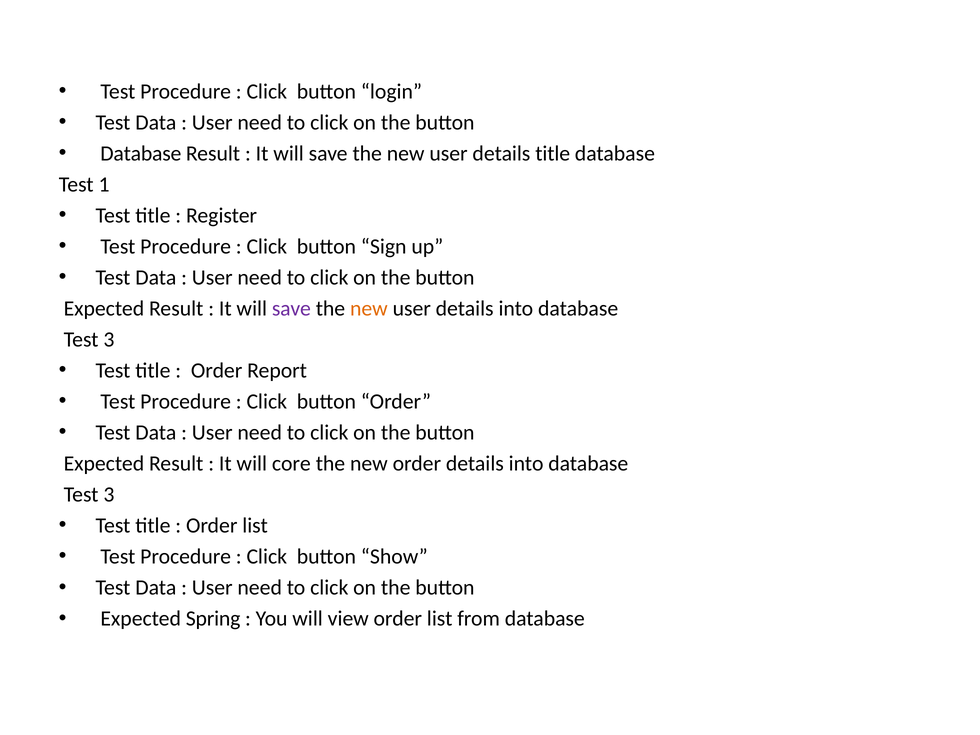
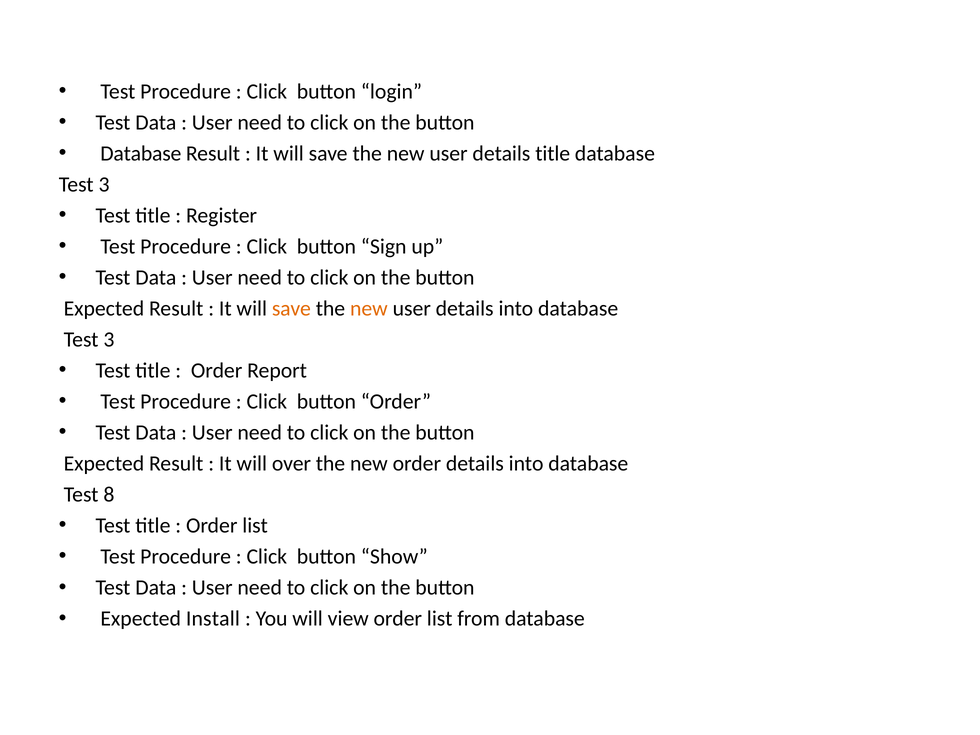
1 at (104, 184): 1 -> 3
save at (291, 308) colour: purple -> orange
core: core -> over
3 at (109, 495): 3 -> 8
Spring: Spring -> Install
